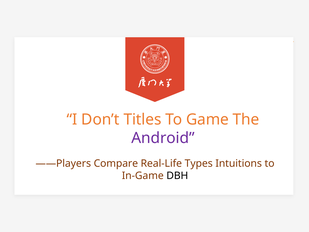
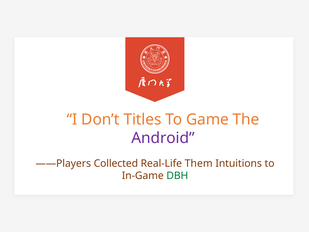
Compare: Compare -> Collected
Types: Types -> Them
DBH colour: black -> green
